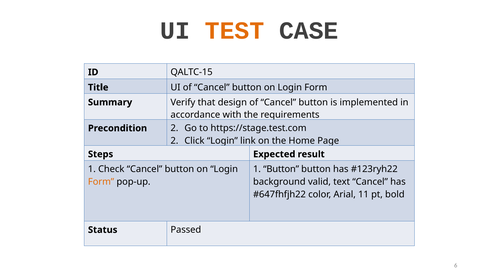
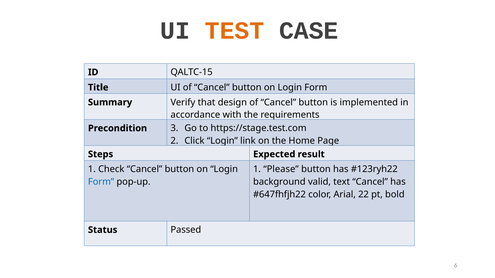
Precondition 2: 2 -> 3
1 Button: Button -> Please
Form at (101, 182) colour: orange -> blue
11: 11 -> 22
